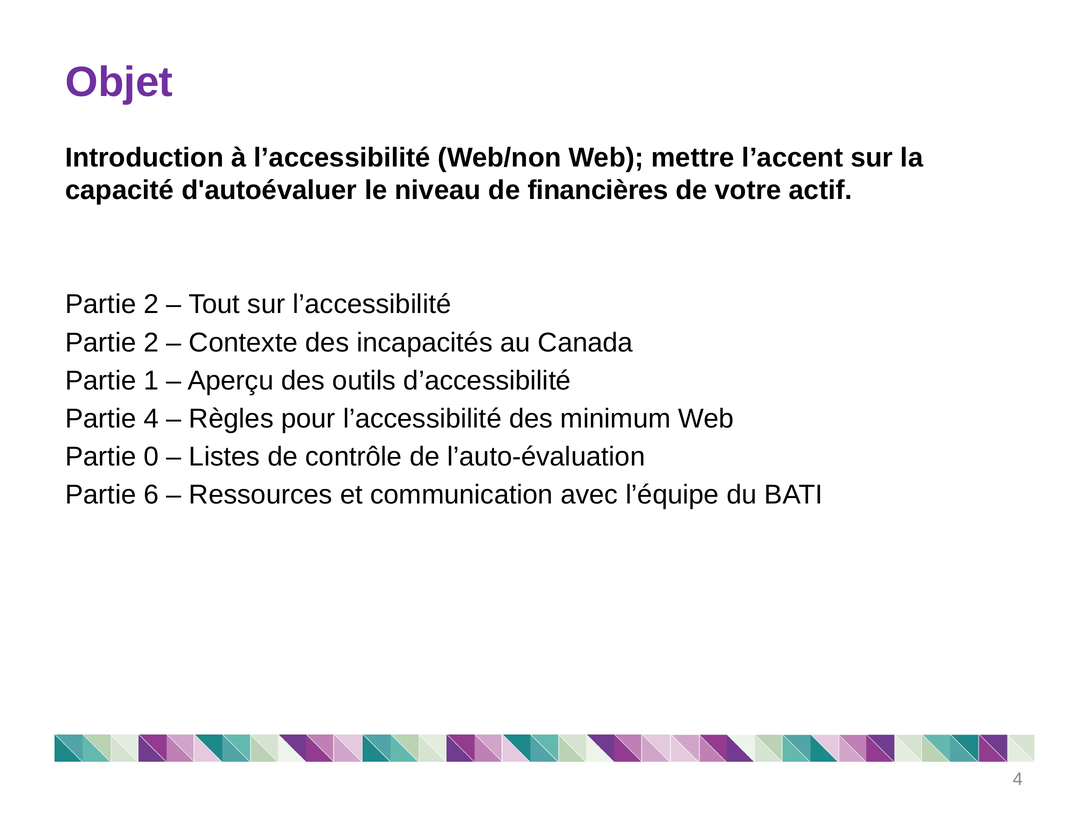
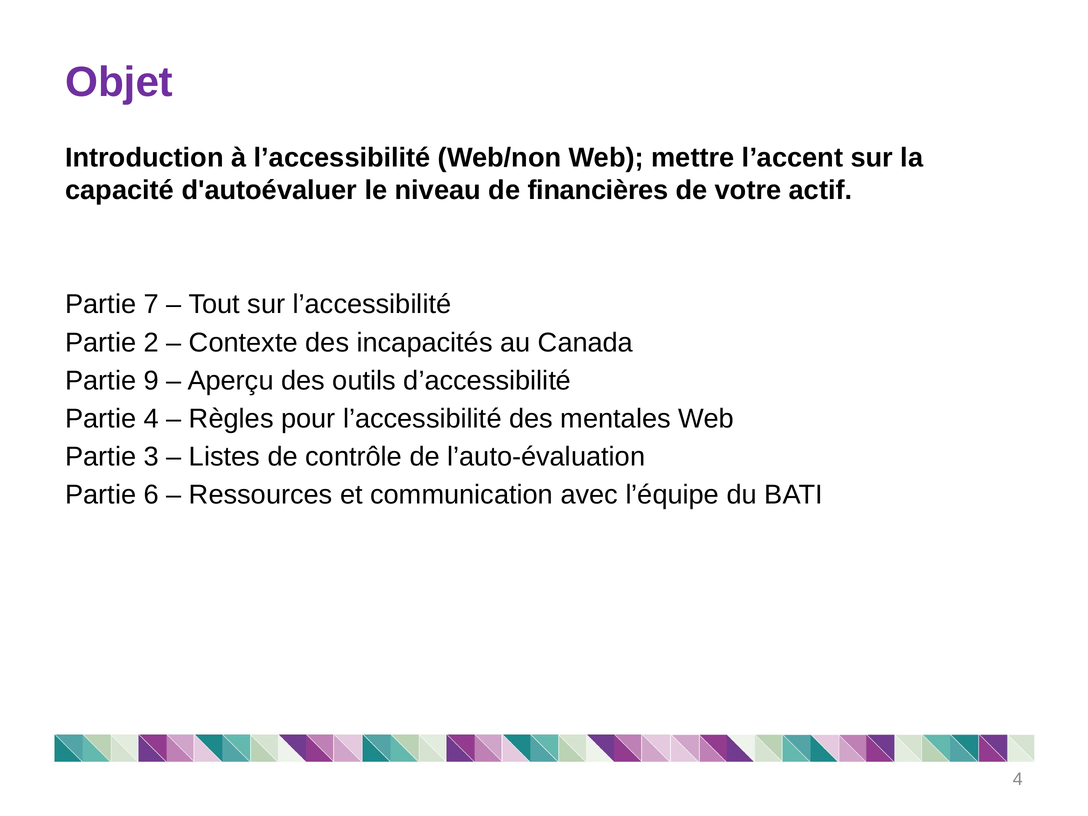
2 at (151, 304): 2 -> 7
1: 1 -> 9
minimum: minimum -> mentales
0: 0 -> 3
